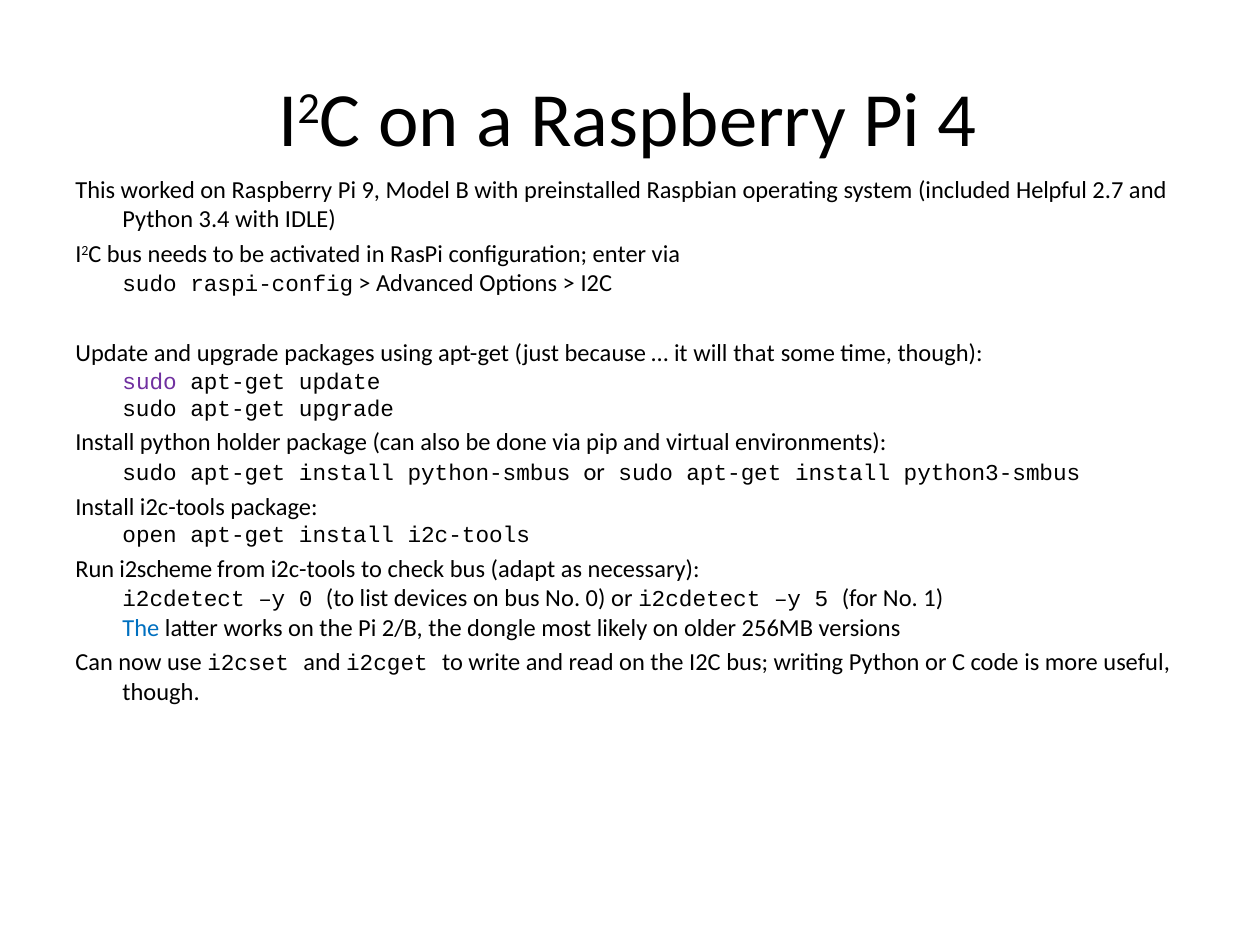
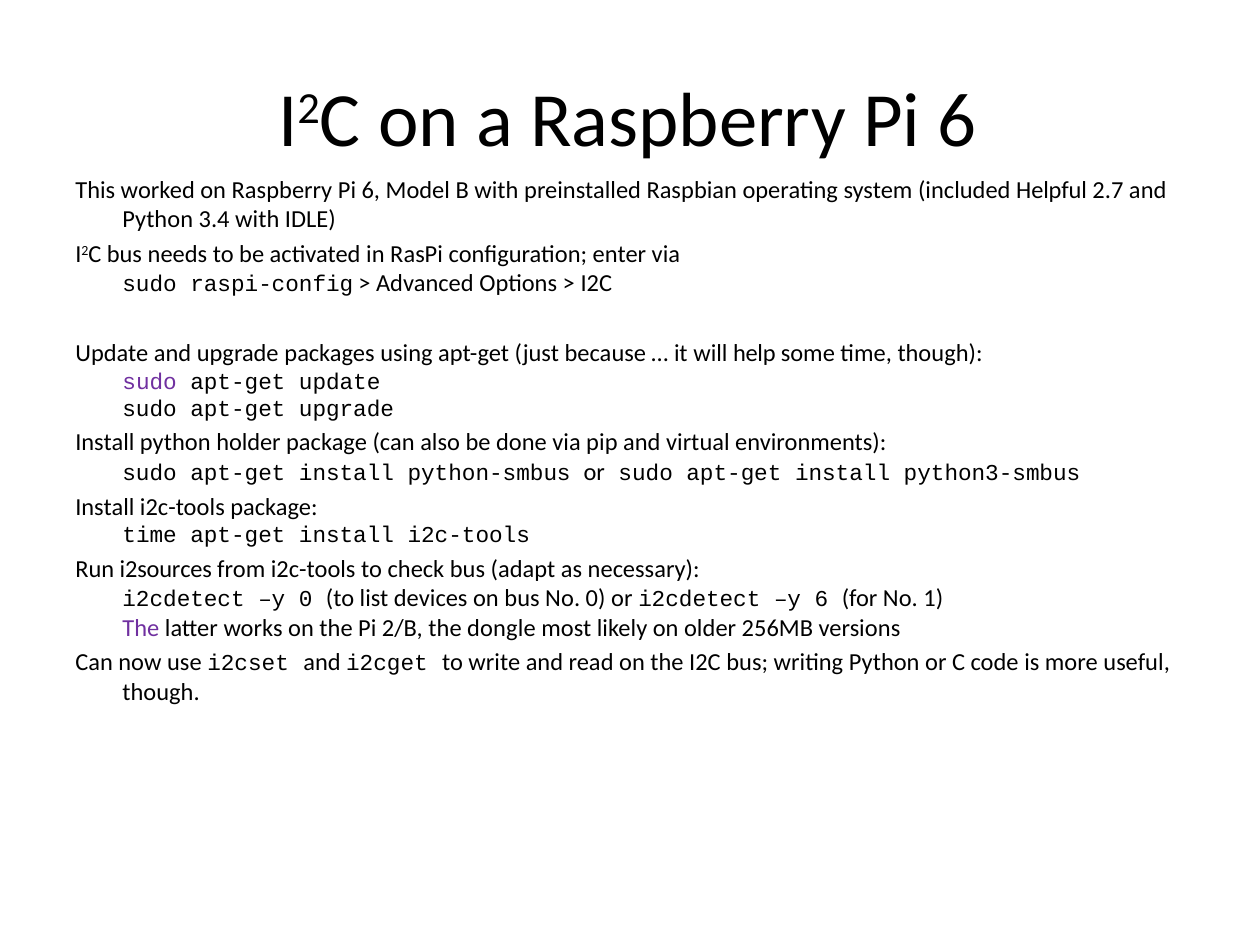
a Raspberry Pi 4: 4 -> 6
on Raspberry Pi 9: 9 -> 6
that: that -> help
open at (150, 535): open -> time
i2scheme: i2scheme -> i2sources
y 5: 5 -> 6
The at (141, 628) colour: blue -> purple
